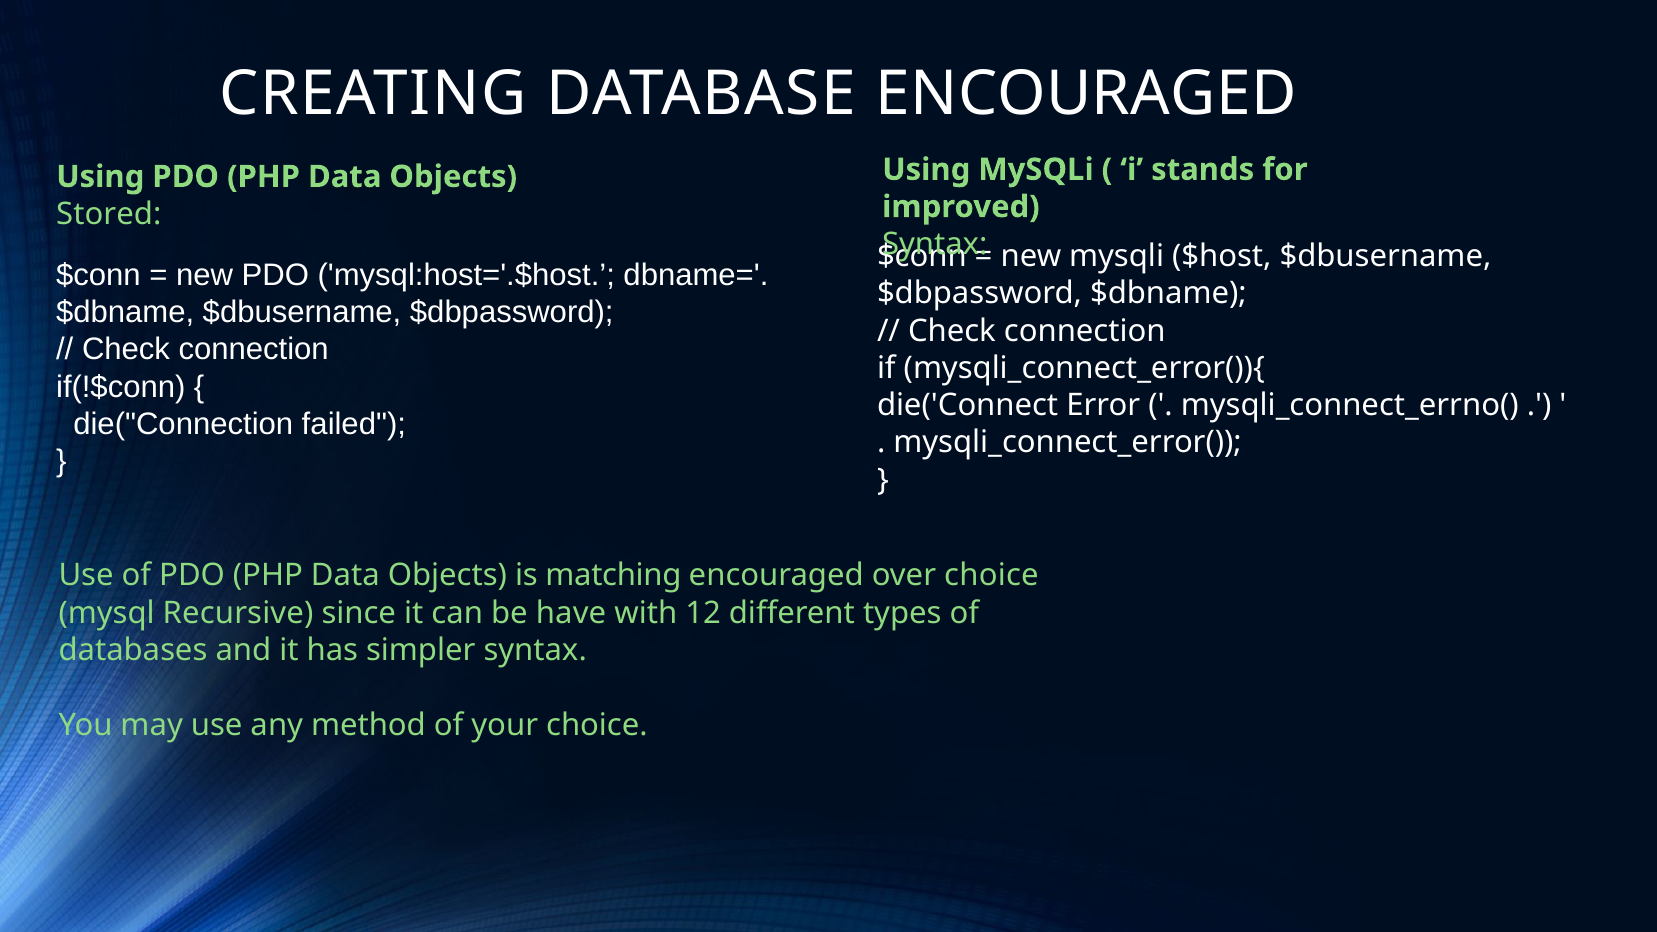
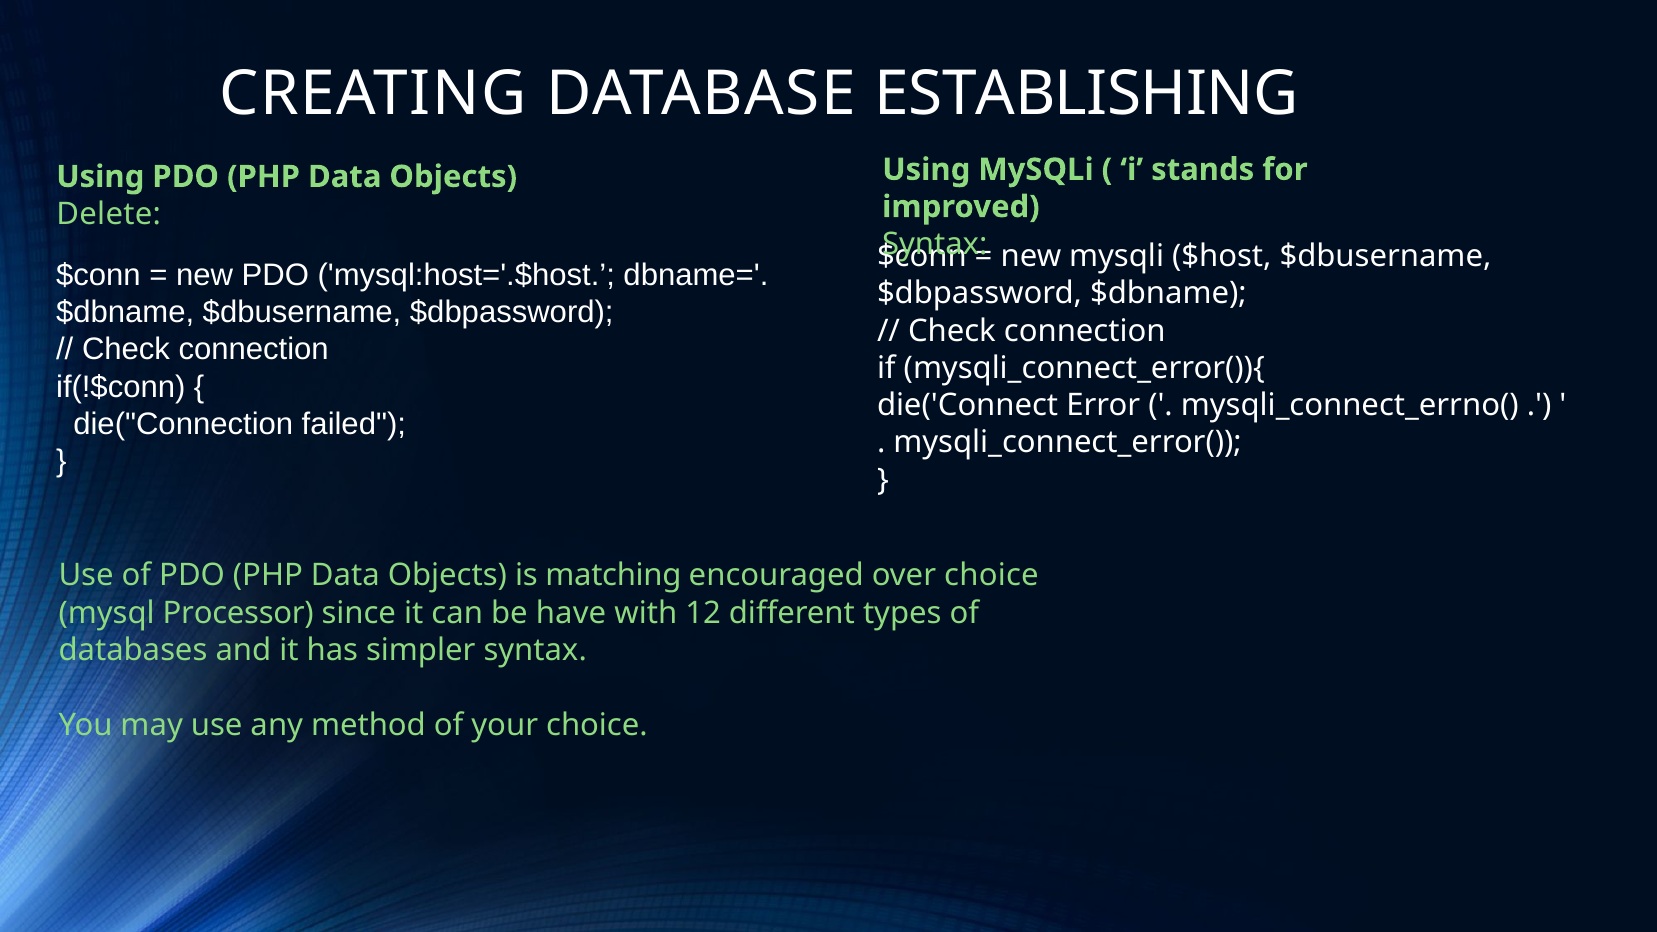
DATABASE ENCOURAGED: ENCOURAGED -> ESTABLISHING
Stored: Stored -> Delete
Recursive: Recursive -> Processor
